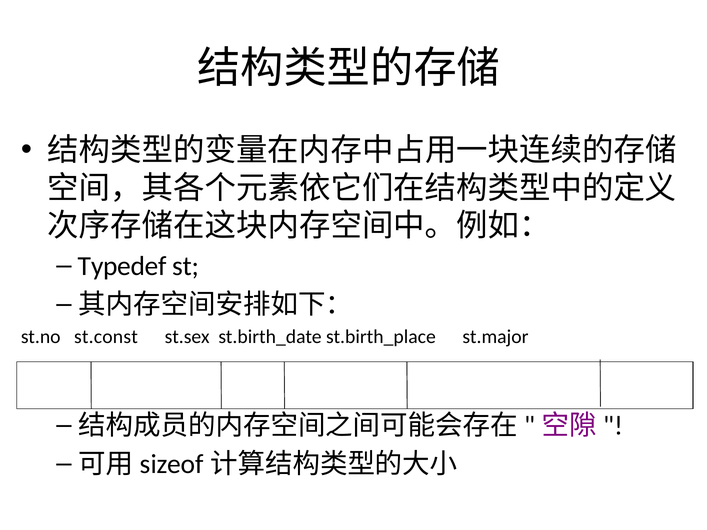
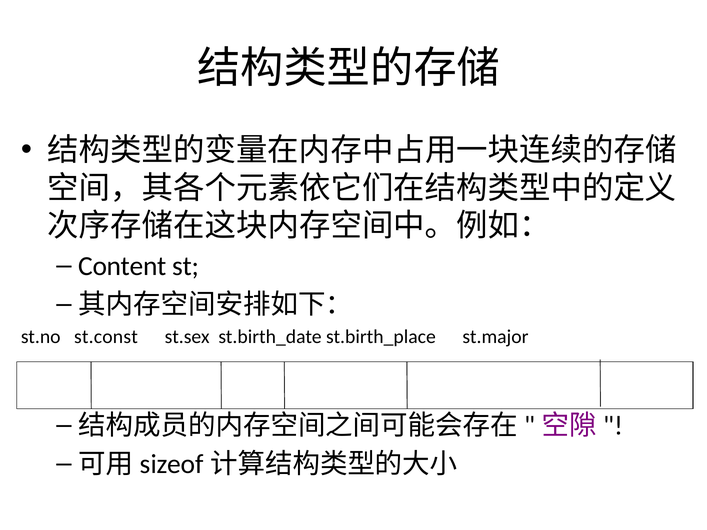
Typedef: Typedef -> Content
